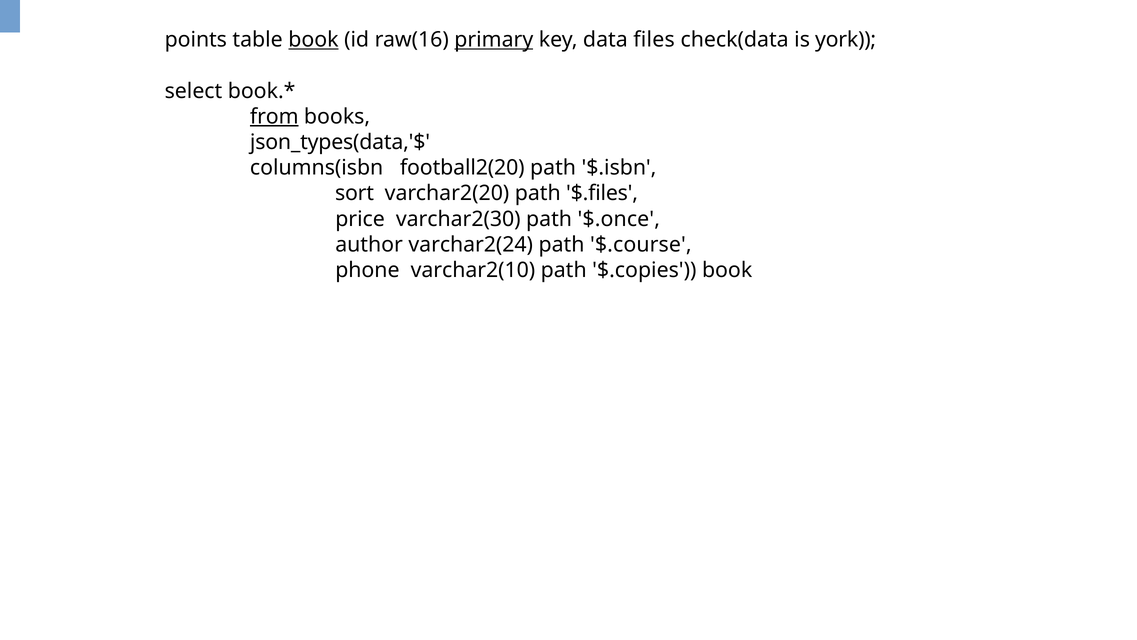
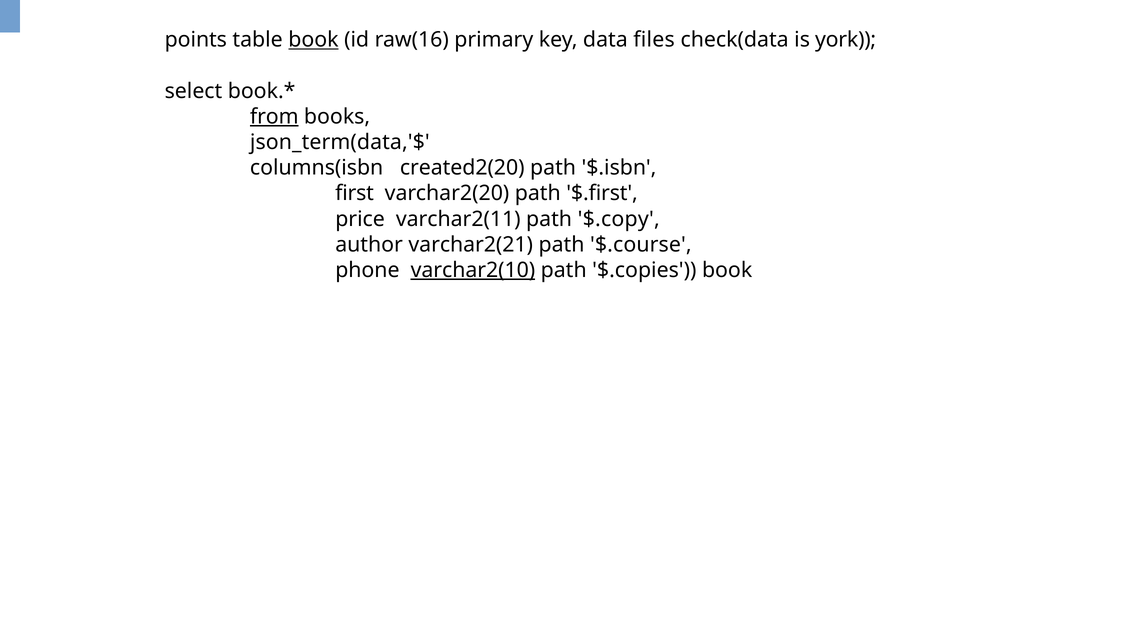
primary underline: present -> none
json_types(data,'$: json_types(data,'$ -> json_term(data,'$
football2(20: football2(20 -> created2(20
sort: sort -> first
$.files: $.files -> $.first
varchar2(30: varchar2(30 -> varchar2(11
$.once: $.once -> $.copy
varchar2(24: varchar2(24 -> varchar2(21
varchar2(10 underline: none -> present
